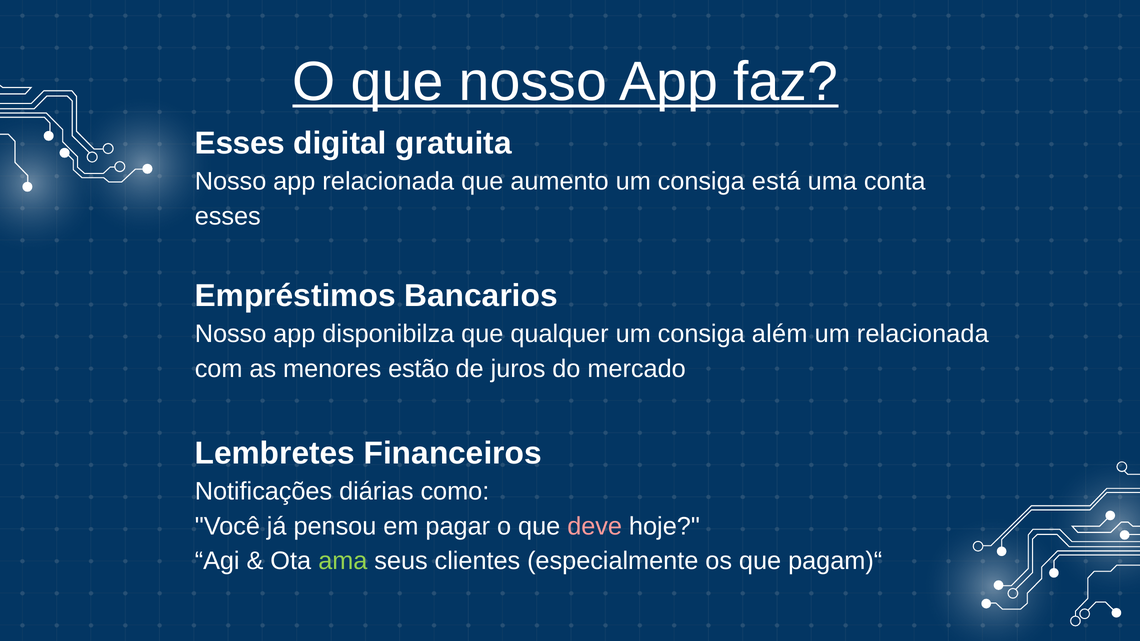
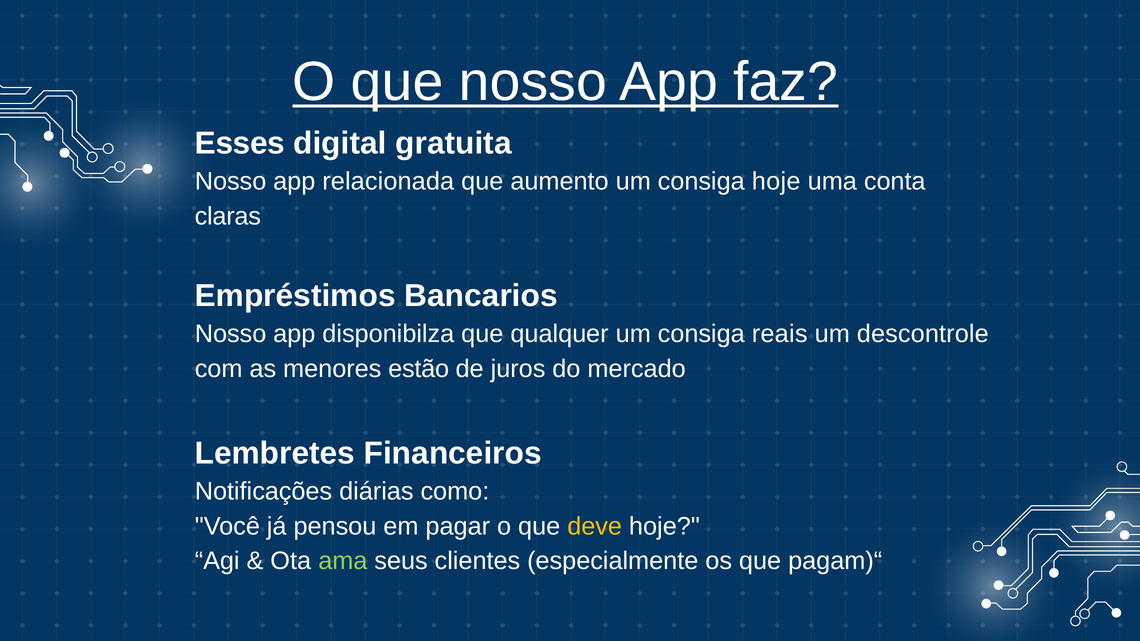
consiga está: está -> hoje
esses at (228, 216): esses -> claras
além: além -> reais
um relacionada: relacionada -> descontrole
deve colour: pink -> yellow
